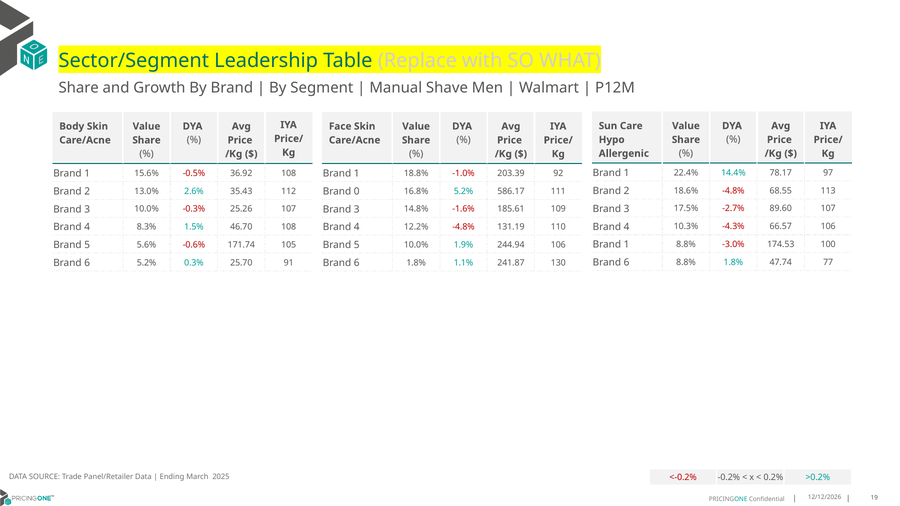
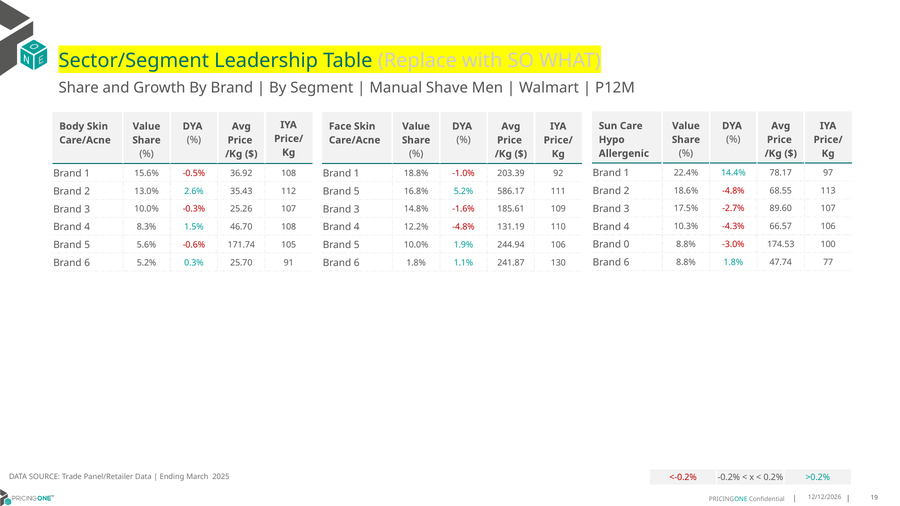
0 at (357, 192): 0 -> 5
1 at (627, 245): 1 -> 0
